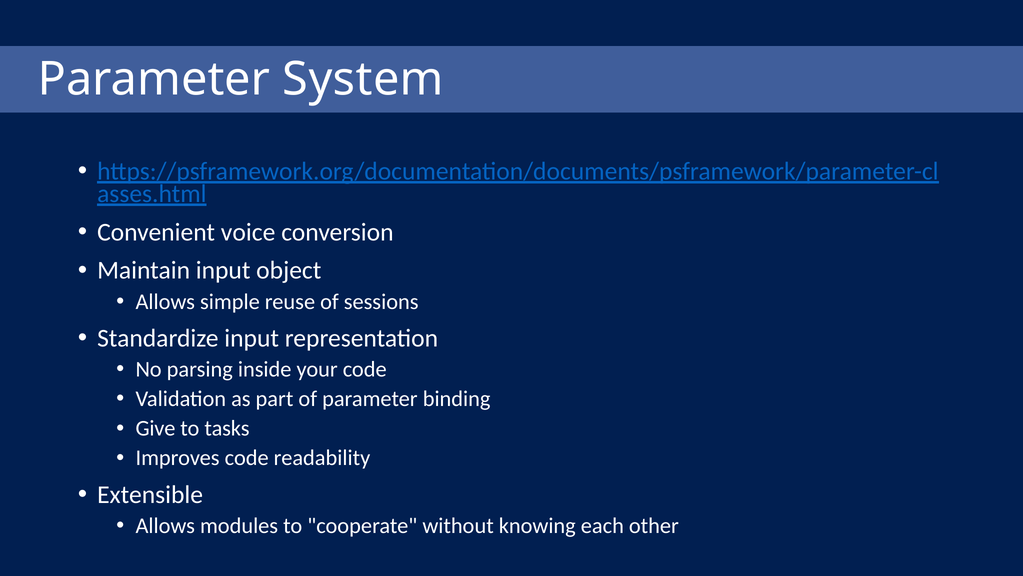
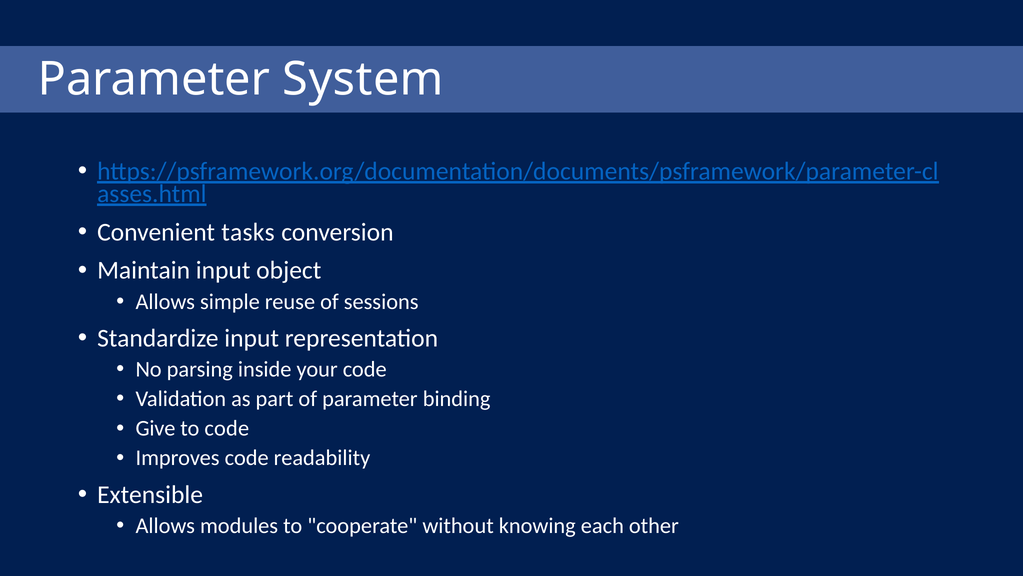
voice: voice -> tasks
to tasks: tasks -> code
